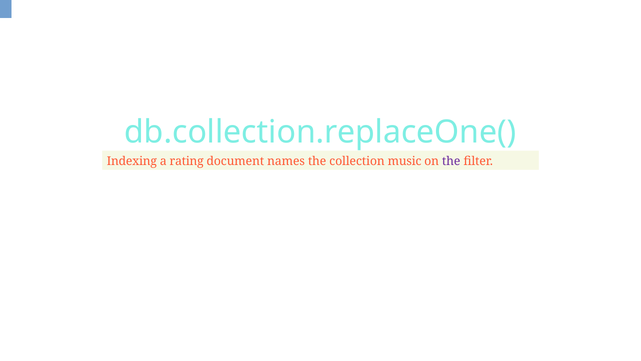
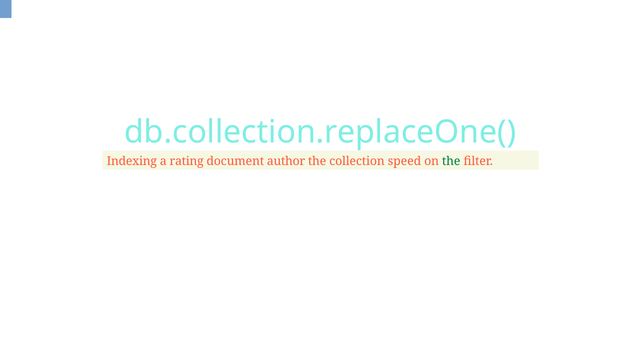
names: names -> author
music: music -> speed
the at (451, 161) colour: purple -> green
